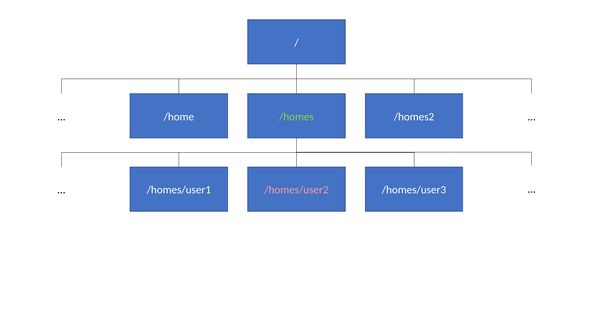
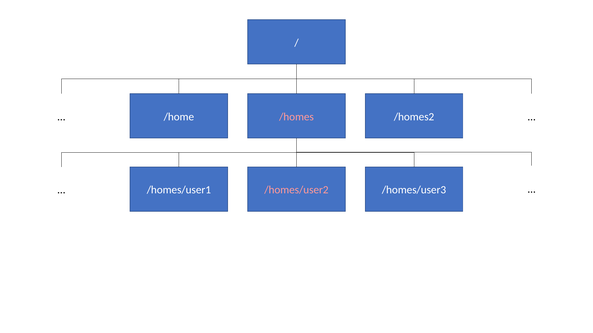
/homes colour: light green -> pink
